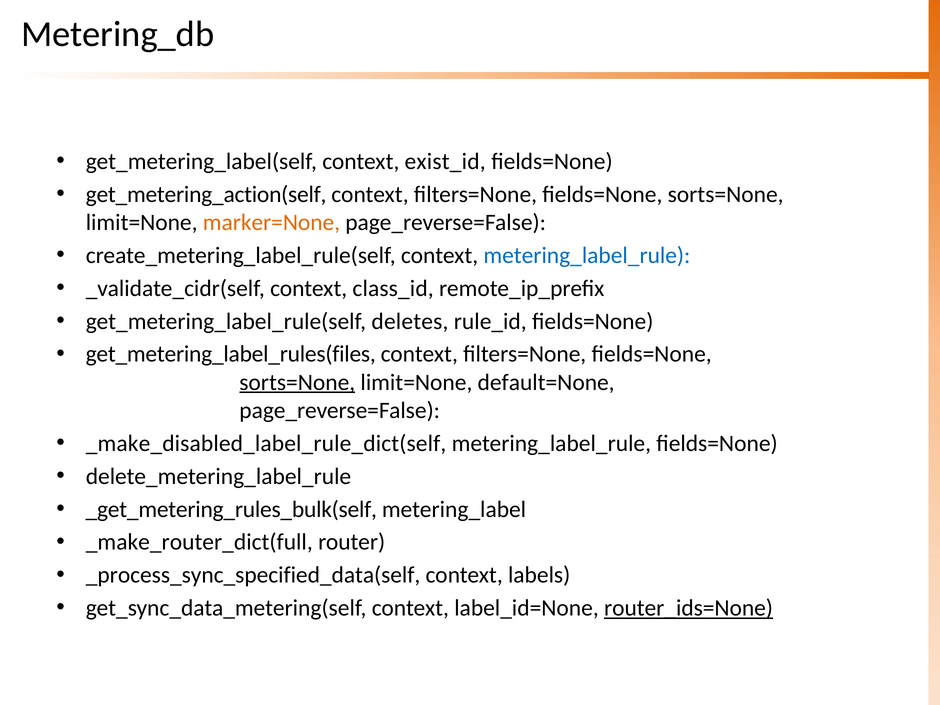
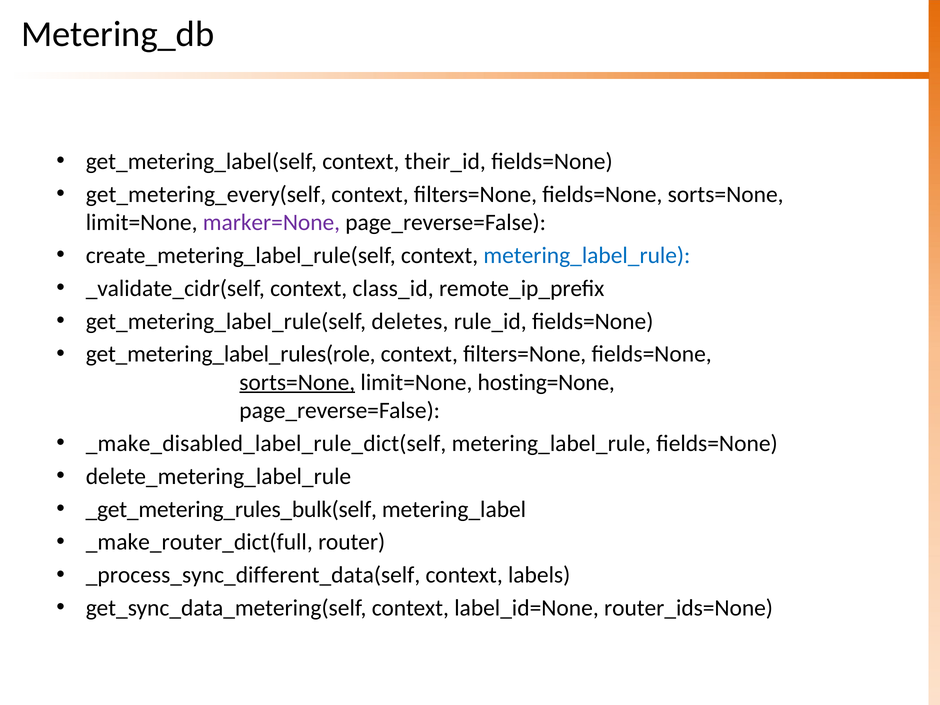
exist_id: exist_id -> their_id
get_metering_action(self: get_metering_action(self -> get_metering_every(self
marker=None colour: orange -> purple
get_metering_label_rules(files: get_metering_label_rules(files -> get_metering_label_rules(role
default=None: default=None -> hosting=None
_process_sync_specified_data(self: _process_sync_specified_data(self -> _process_sync_different_data(self
router_ids=None underline: present -> none
